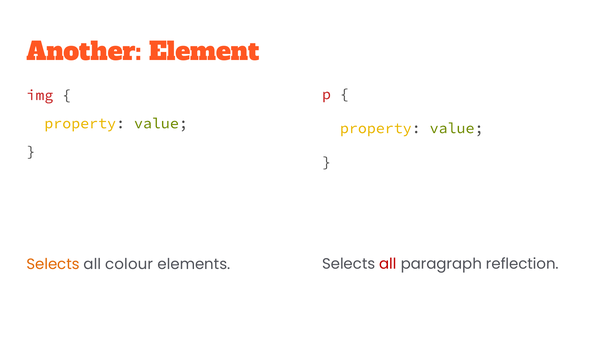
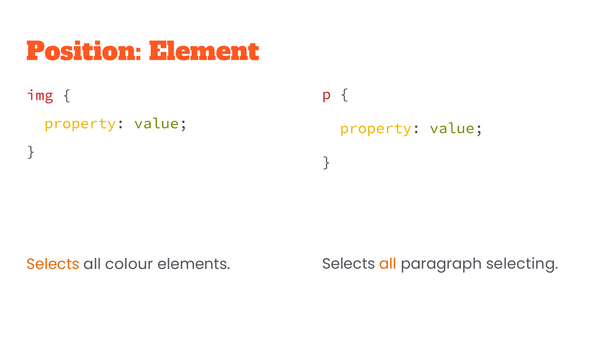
Another: Another -> Position
all at (388, 264) colour: red -> orange
reflection: reflection -> selecting
